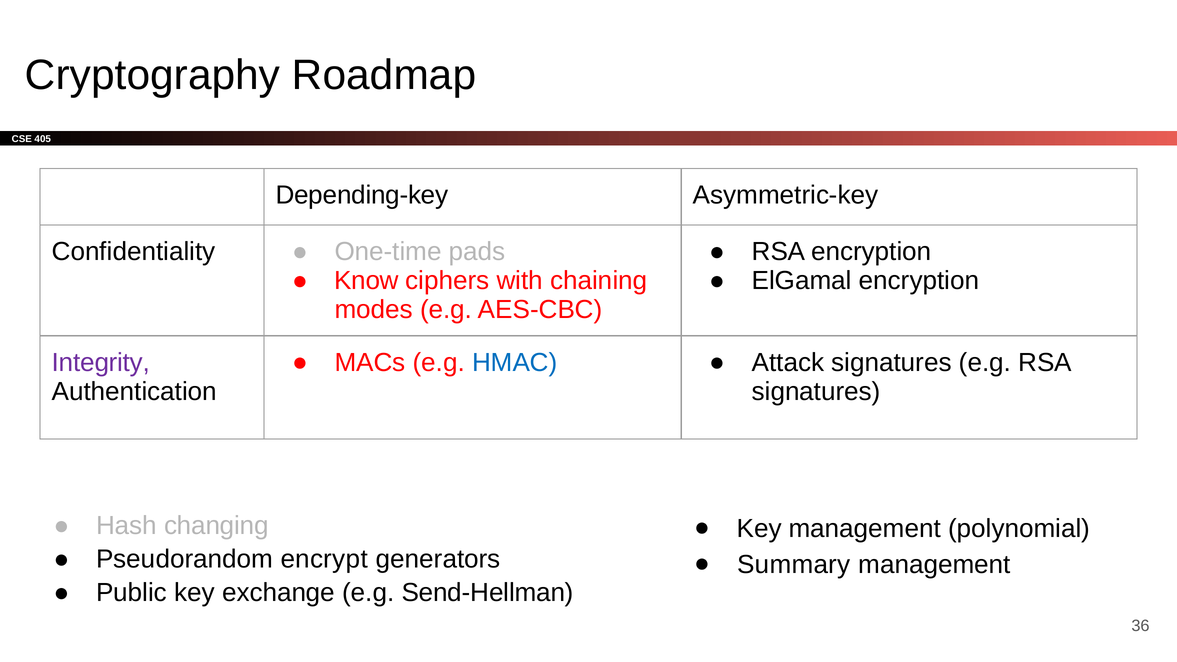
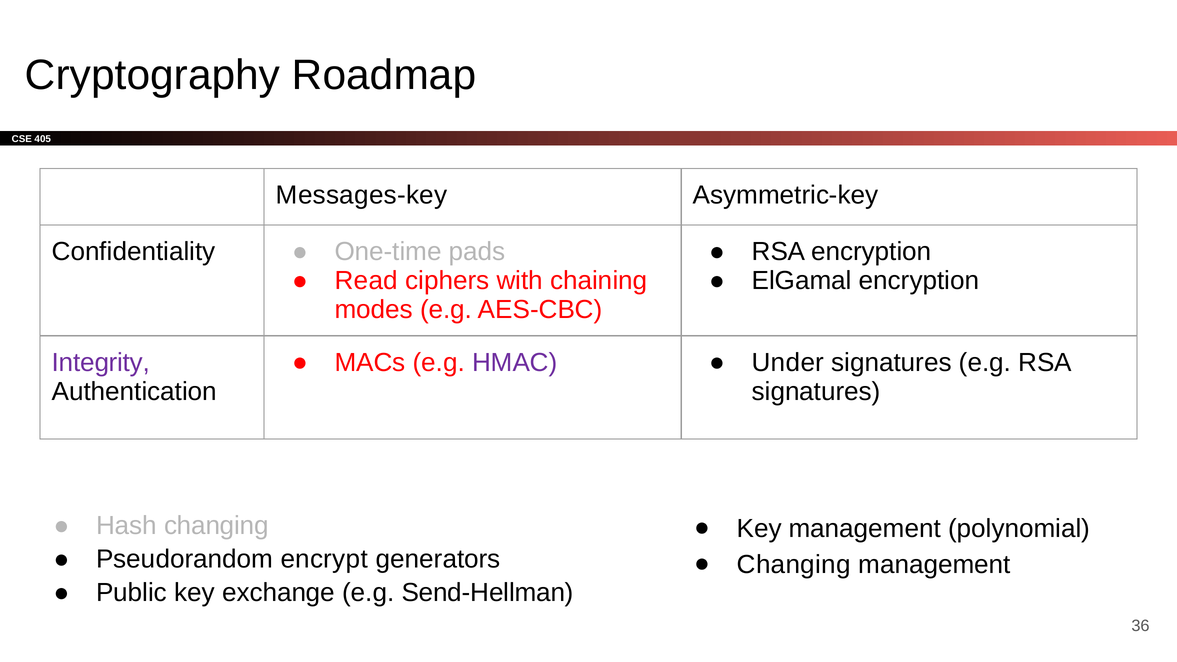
Depending-key: Depending-key -> Messages-key
Know: Know -> Read
HMAC colour: blue -> purple
Attack: Attack -> Under
Summary at (794, 565): Summary -> Changing
